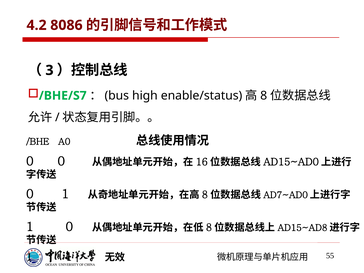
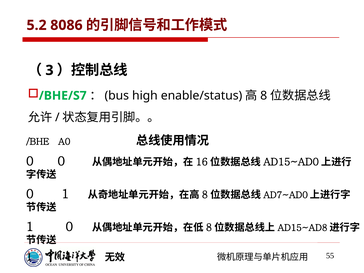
4.2: 4.2 -> 5.2
